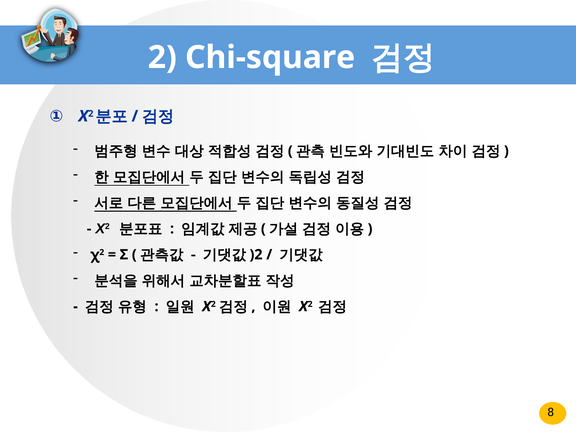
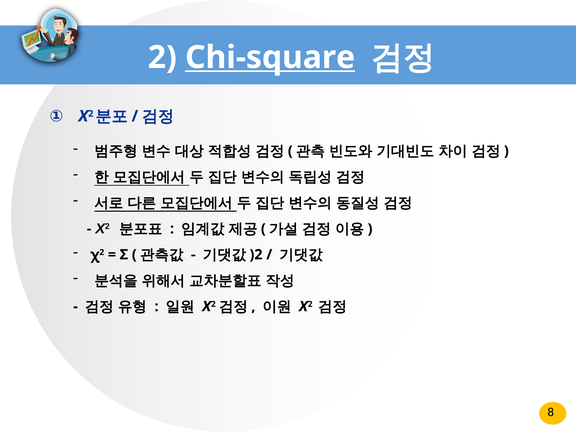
Chi-square underline: none -> present
